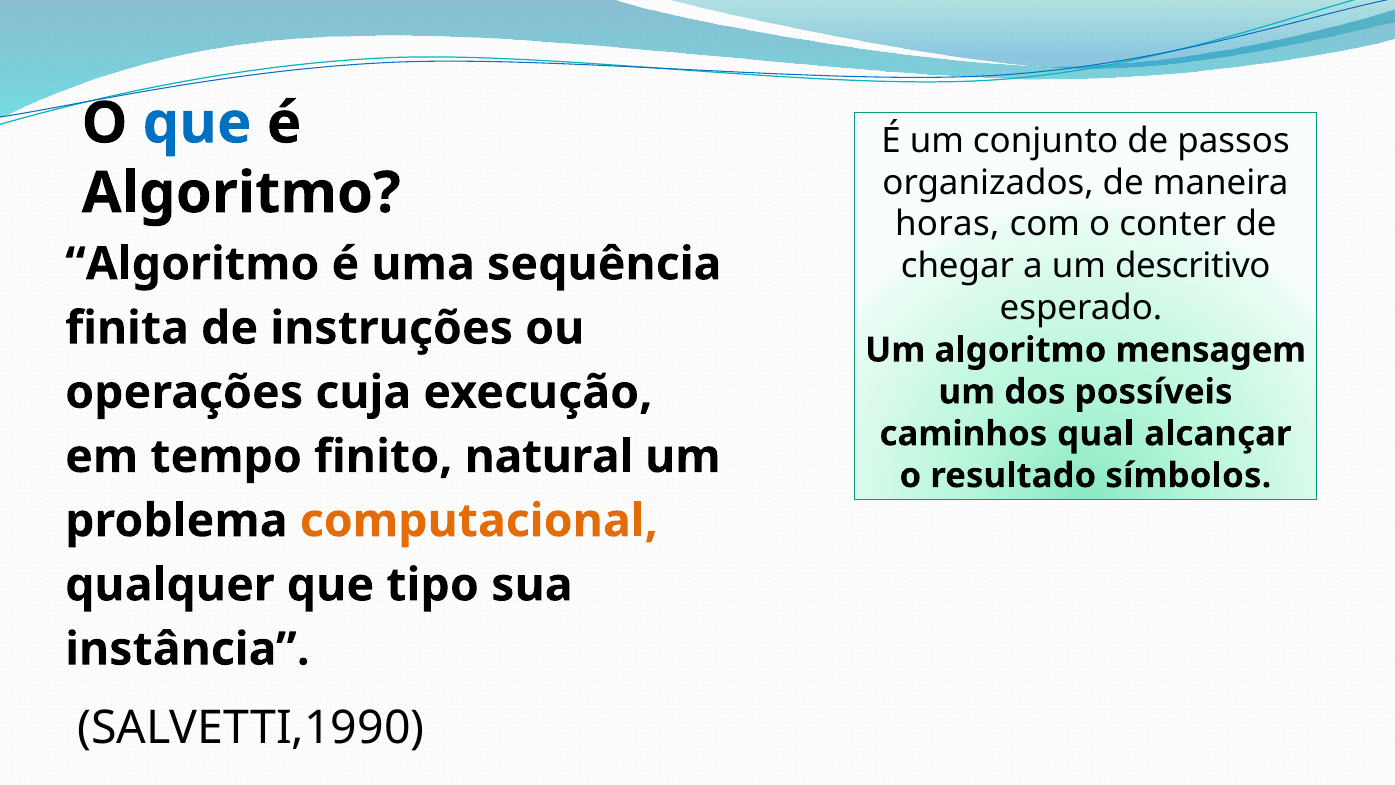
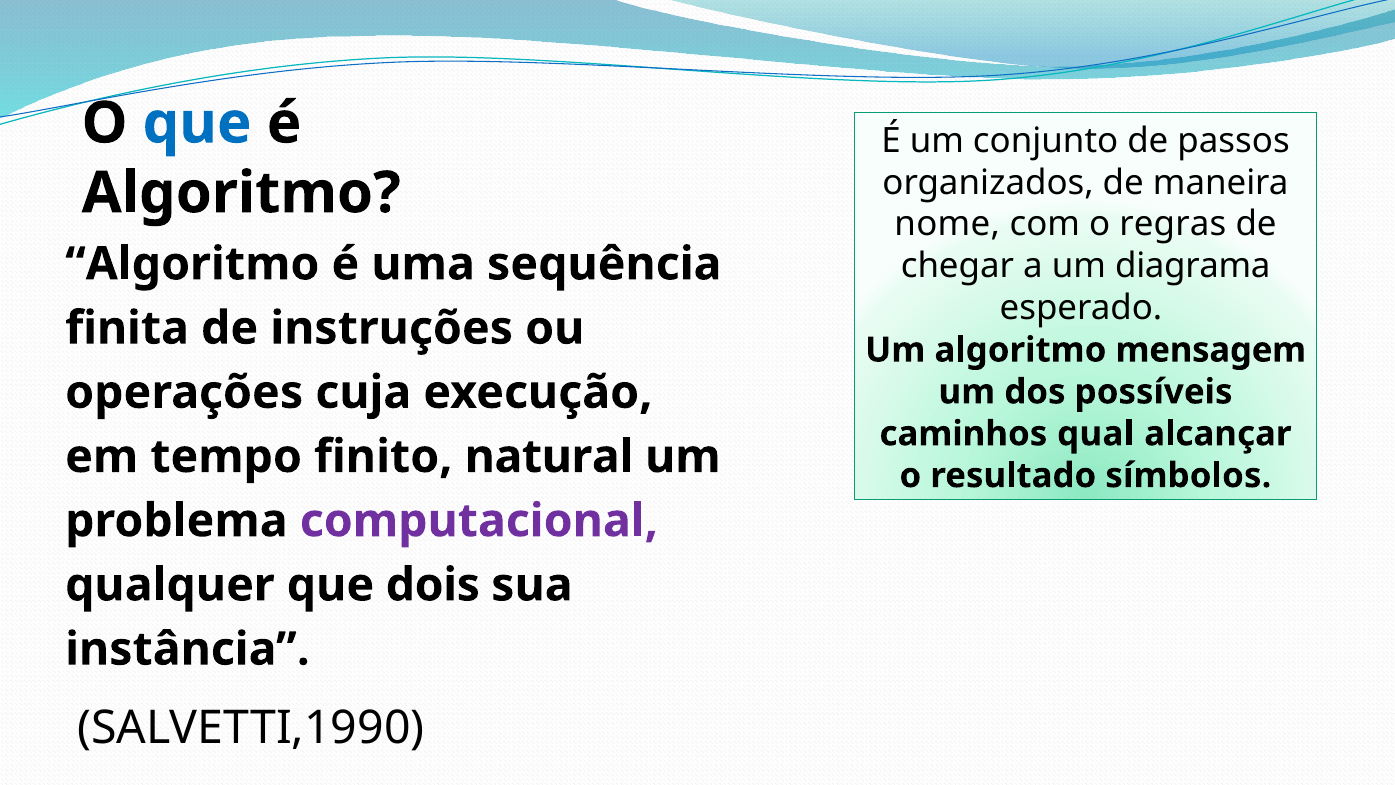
horas: horas -> nome
conter: conter -> regras
descritivo: descritivo -> diagrama
computacional colour: orange -> purple
tipo: tipo -> dois
